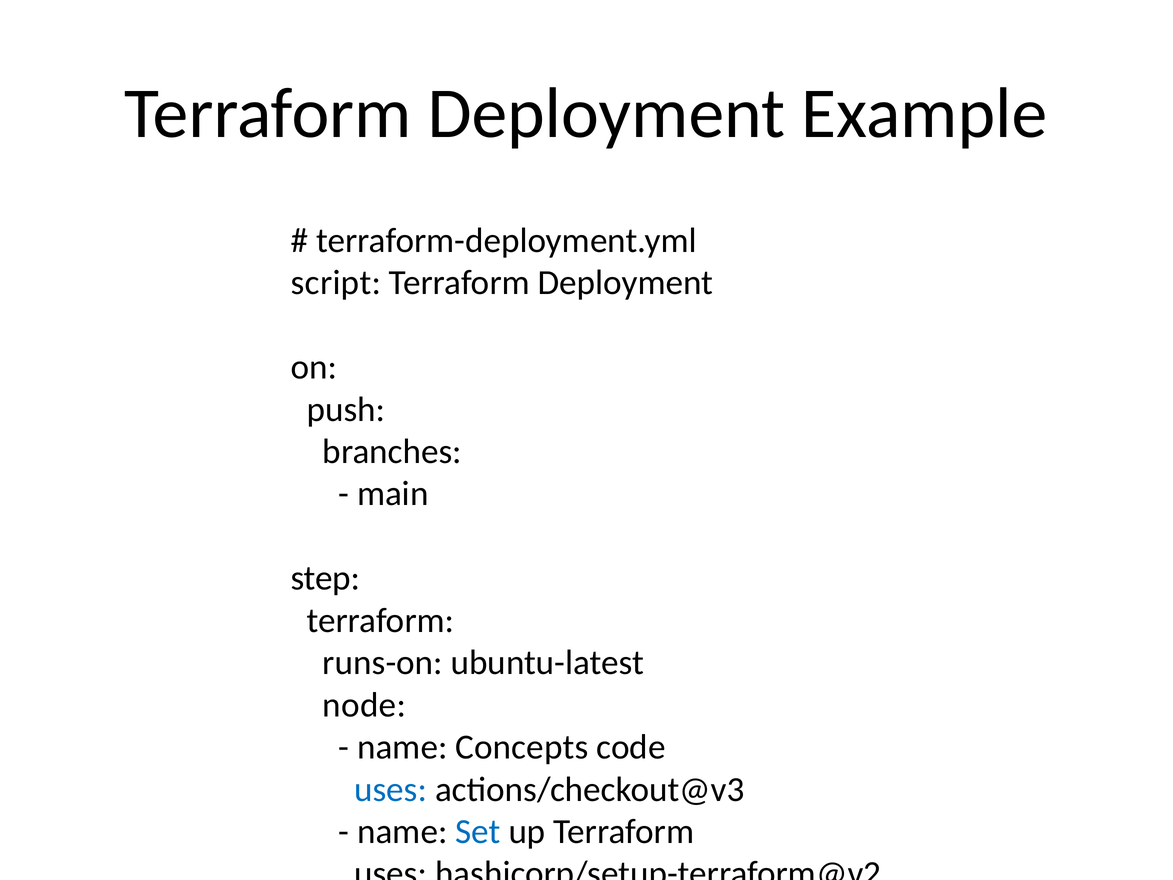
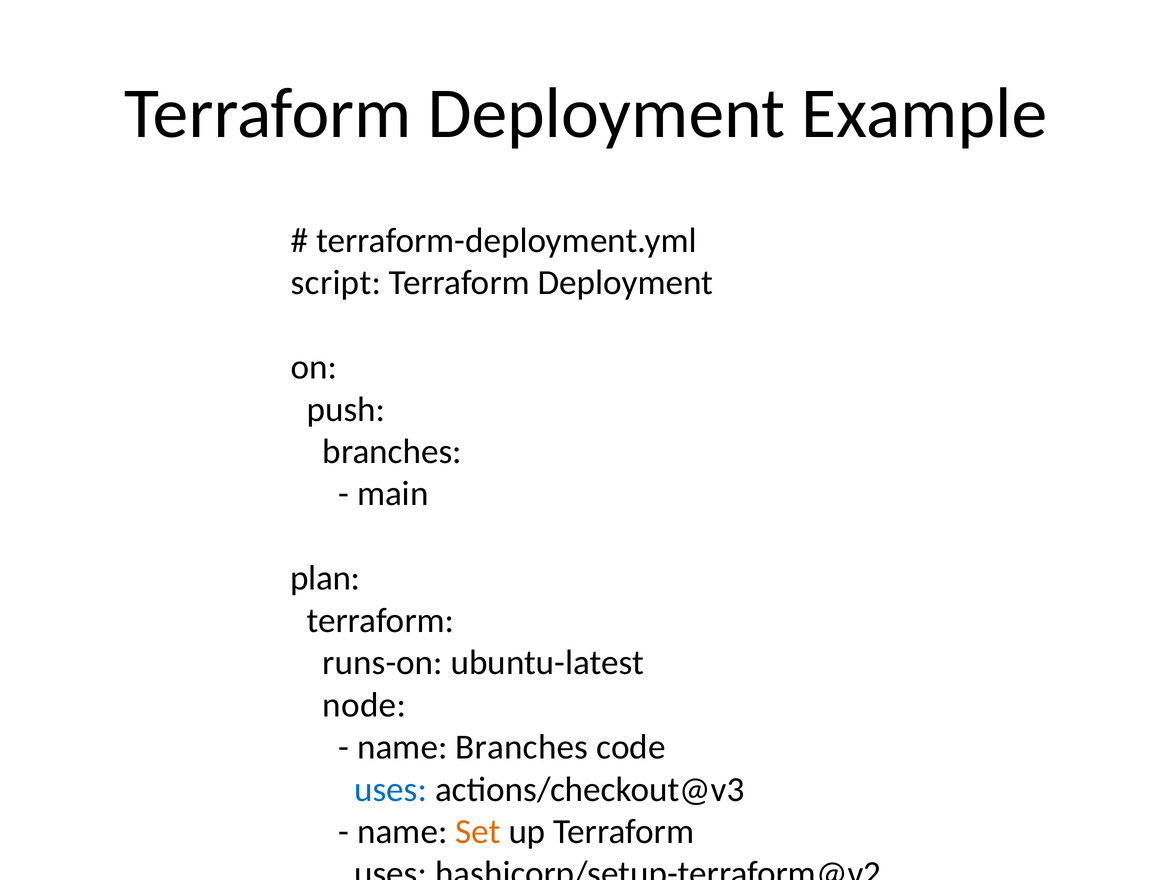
step at (325, 578): step -> plan
name Concepts: Concepts -> Branches
Set colour: blue -> orange
